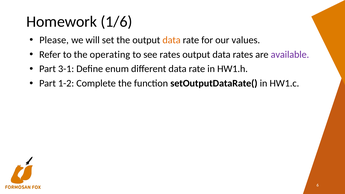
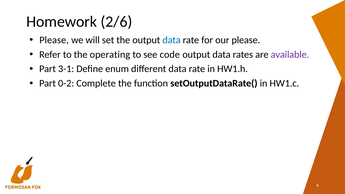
1/6: 1/6 -> 2/6
data at (172, 40) colour: orange -> blue
our values: values -> please
see rates: rates -> code
1-2: 1-2 -> 0-2
